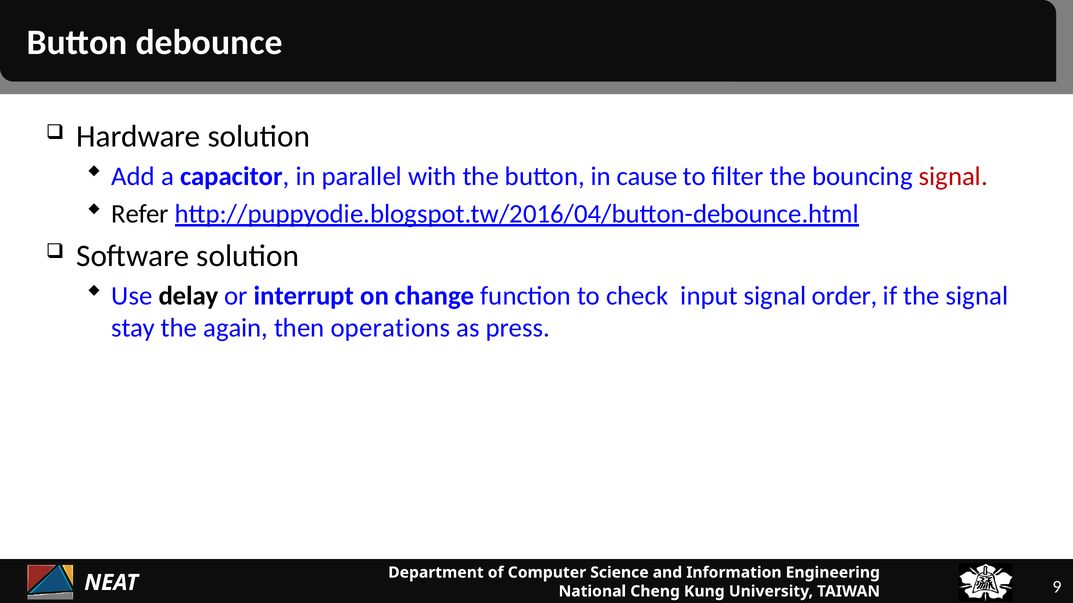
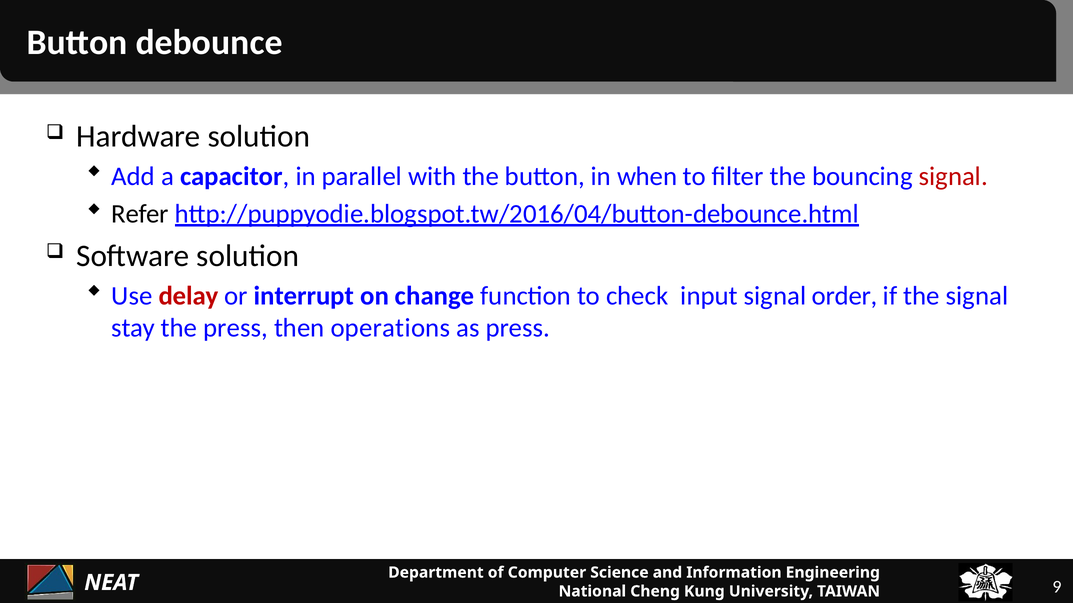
cause: cause -> when
delay colour: black -> red
the again: again -> press
